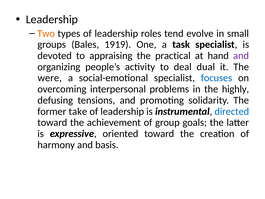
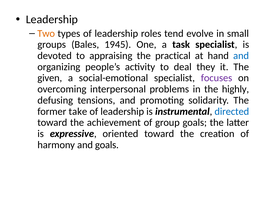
1919: 1919 -> 1945
and at (241, 56) colour: purple -> blue
dual: dual -> they
were: were -> given
focuses colour: blue -> purple
and basis: basis -> goals
